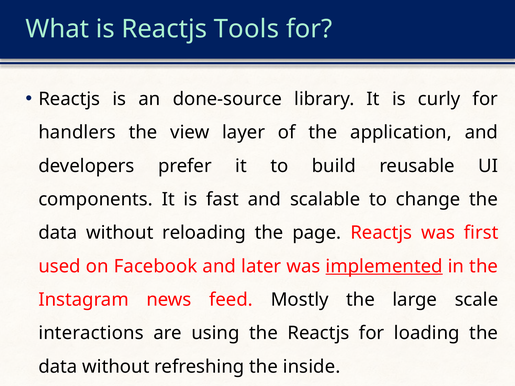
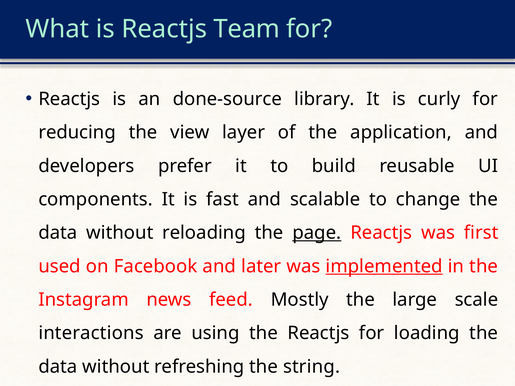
Tools: Tools -> Team
handlers: handlers -> reducing
page underline: none -> present
inside: inside -> string
